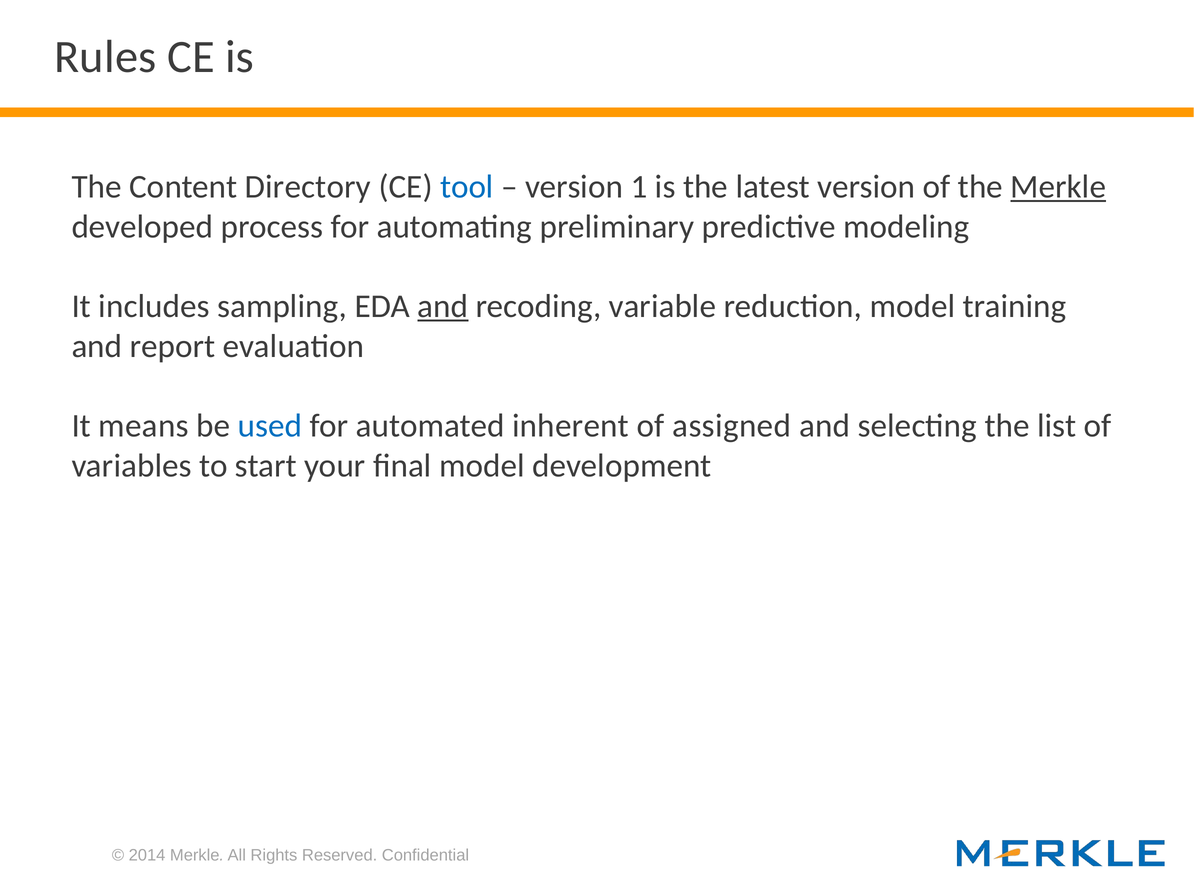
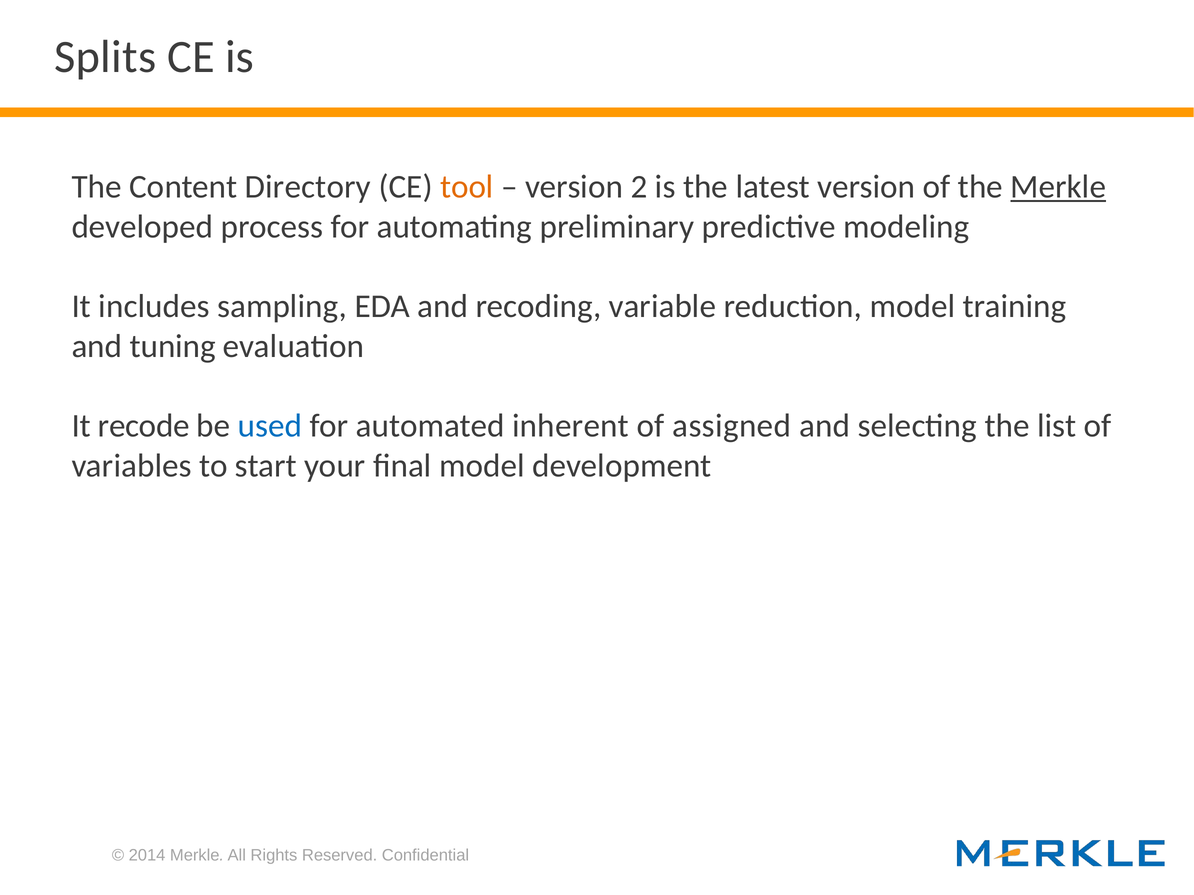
Rules: Rules -> Splits
tool colour: blue -> orange
1: 1 -> 2
and at (443, 307) underline: present -> none
report: report -> tuning
means: means -> recode
